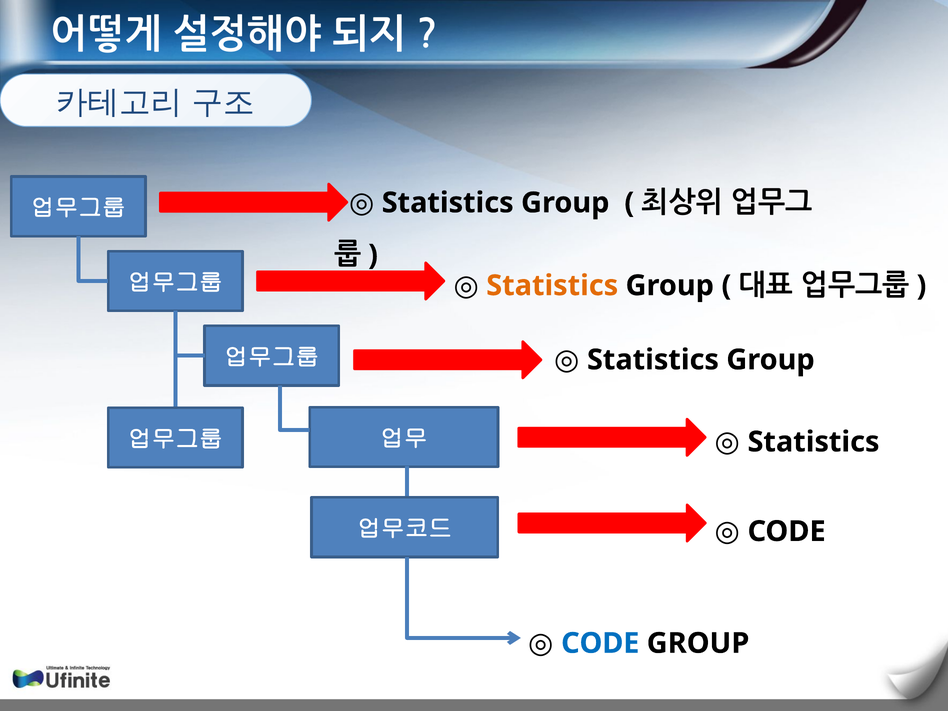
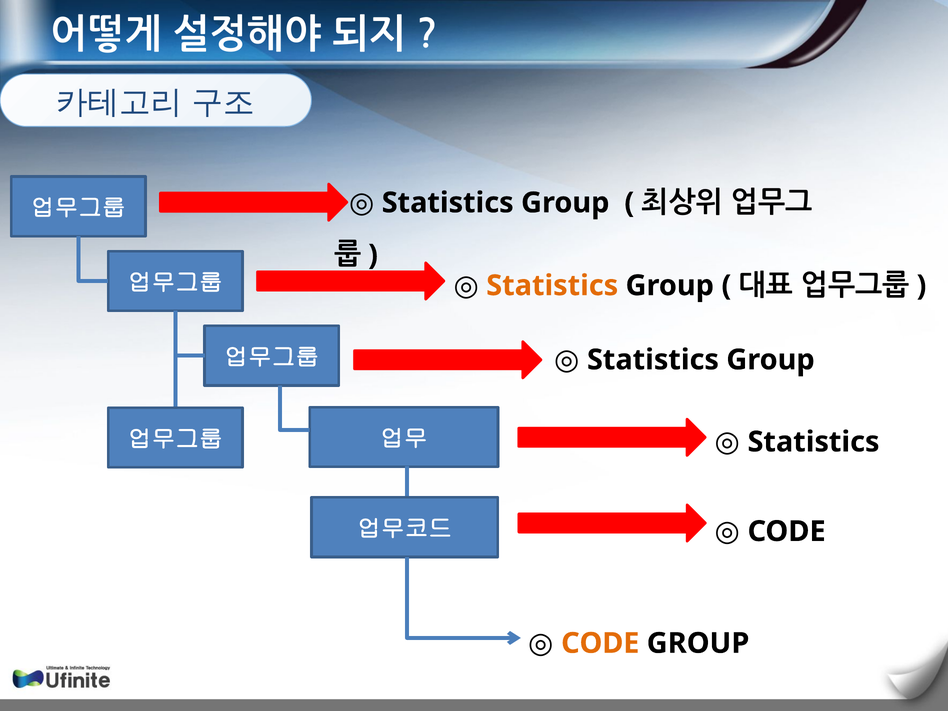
CODE at (600, 643) colour: blue -> orange
